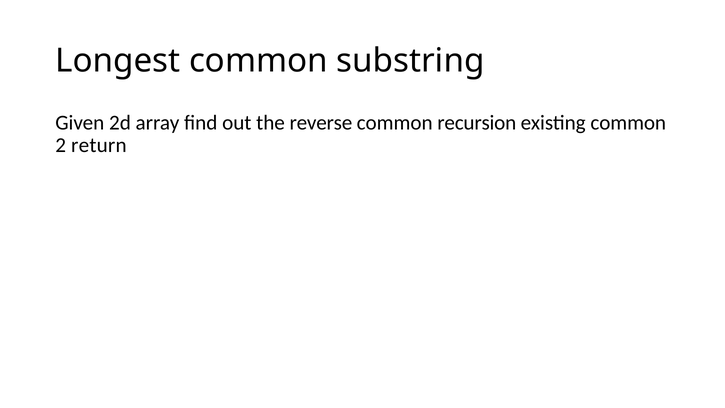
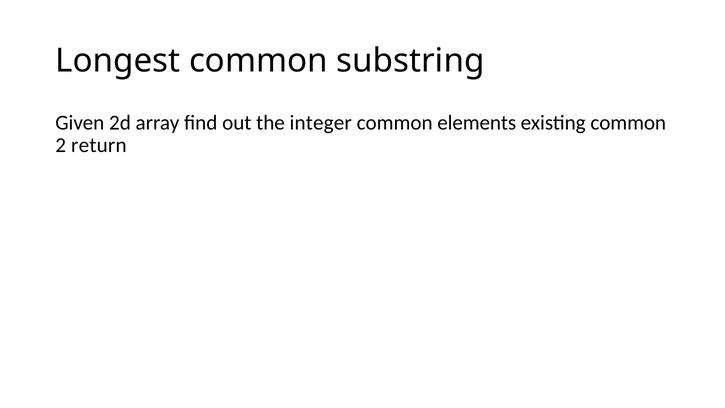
reverse: reverse -> integer
recursion: recursion -> elements
